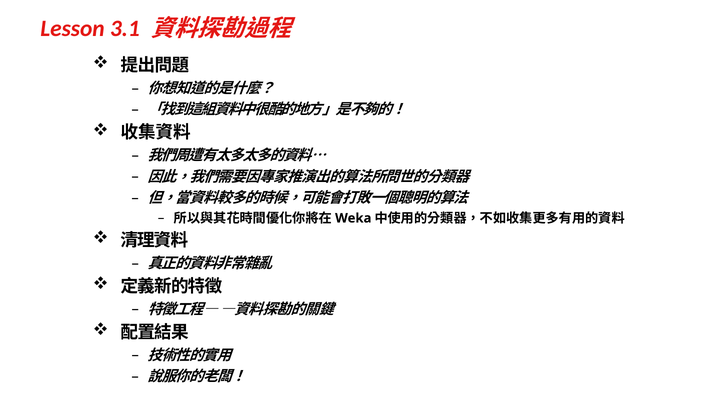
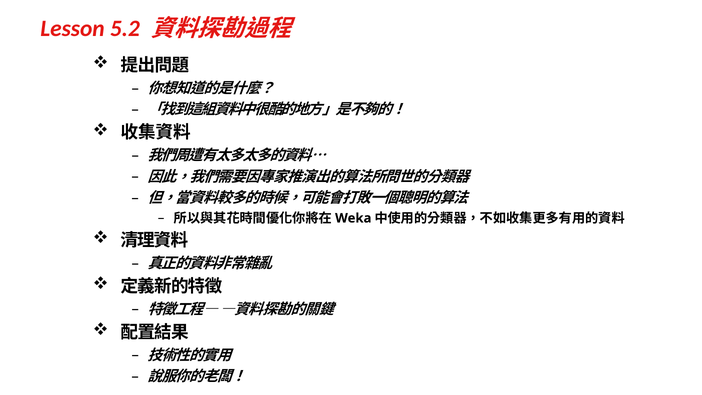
3.1: 3.1 -> 5.2
